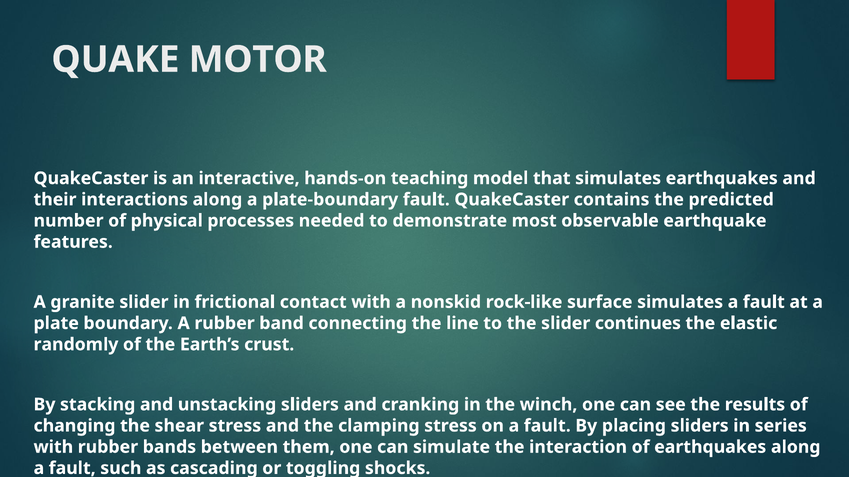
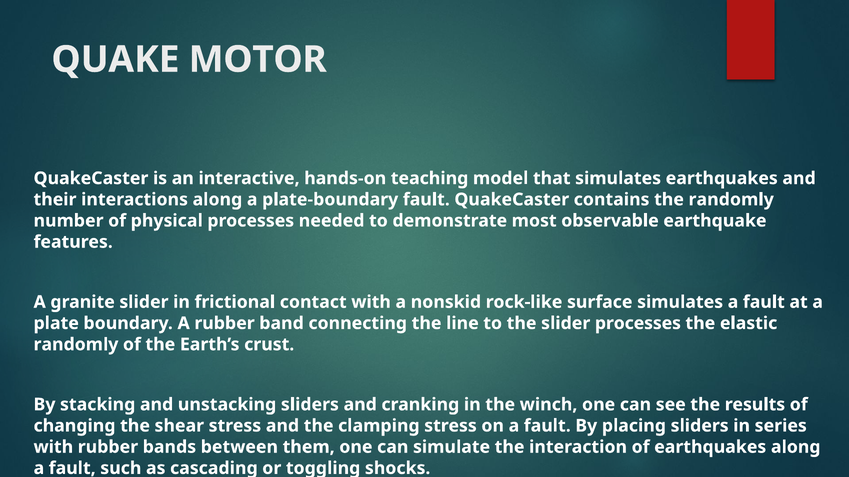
the predicted: predicted -> randomly
slider continues: continues -> processes
